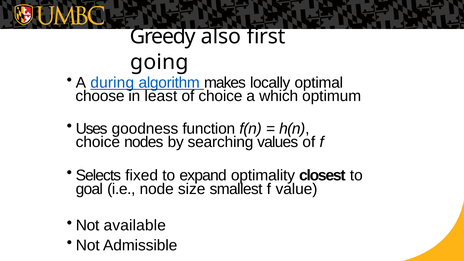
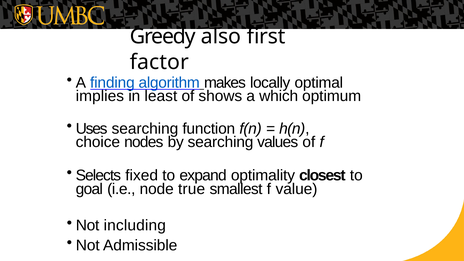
going: going -> factor
during: during -> finding
choose: choose -> implies
of choice: choice -> shows
Uses goodness: goodness -> searching
size: size -> true
available: available -> including
